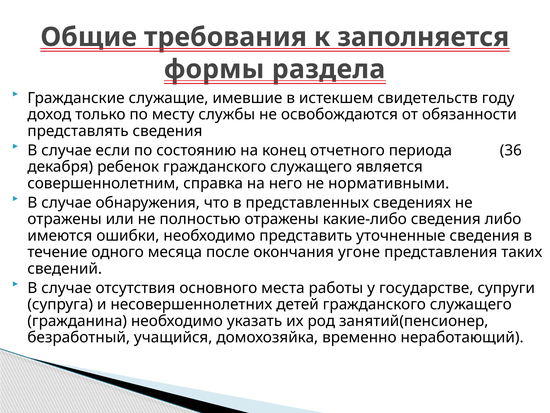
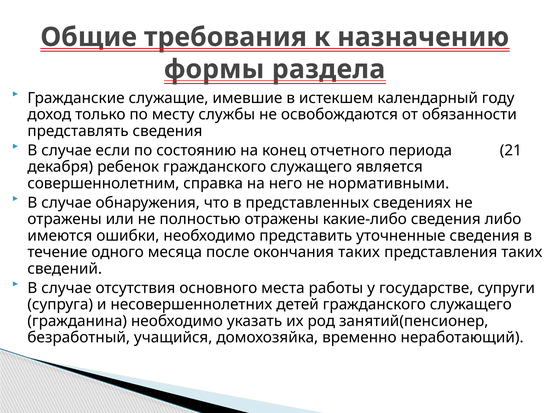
заполняется: заполняется -> назначению
свидетельств: свидетельств -> календарный
36: 36 -> 21
окончания угоне: угоне -> таких
